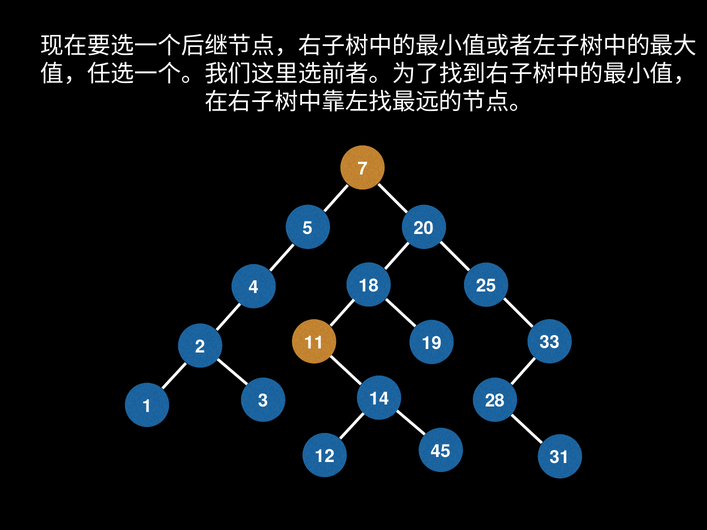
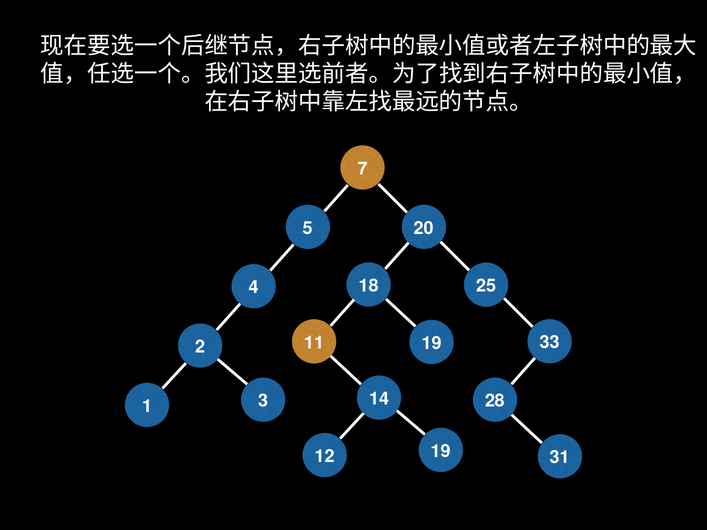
45 at (441, 451): 45 -> 19
